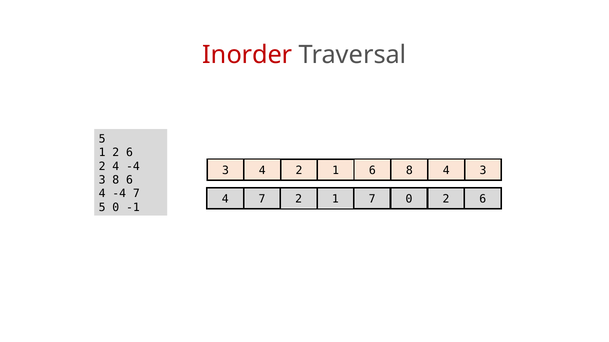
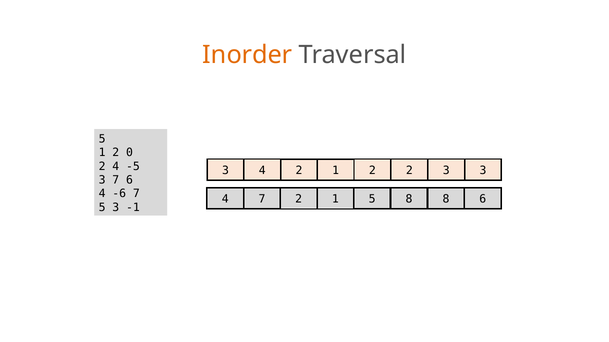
Inorder colour: red -> orange
2 6: 6 -> 0
2 4 -4: -4 -> -5
4 6: 6 -> 2
8 at (409, 171): 8 -> 2
4 at (446, 171): 4 -> 3
8 at (116, 180): 8 -> 7
-4 at (119, 194): -4 -> -6
7 at (372, 199): 7 -> 5
4 0: 0 -> 8
2 2: 2 -> 8
5 0: 0 -> 3
